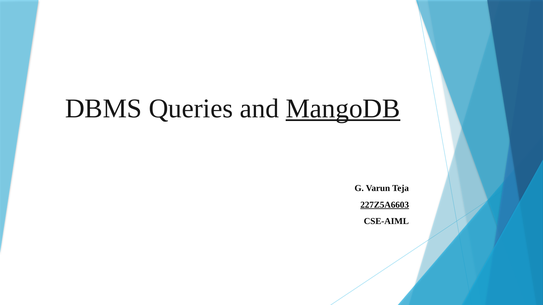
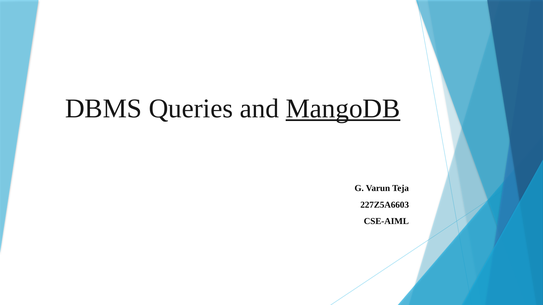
227Z5A6603 underline: present -> none
